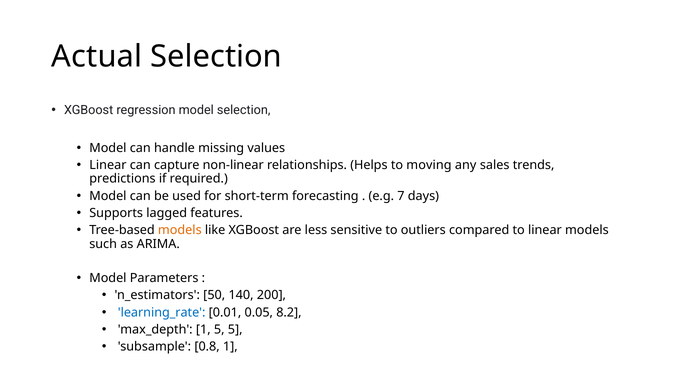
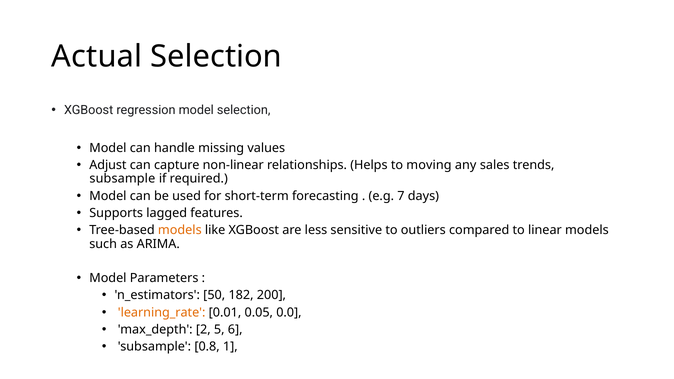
Linear at (108, 165): Linear -> Adjust
predictions at (122, 179): predictions -> subsample
140: 140 -> 182
learning_rate colour: blue -> orange
8.2: 8.2 -> 0.0
max_depth 1: 1 -> 2
5 5: 5 -> 6
